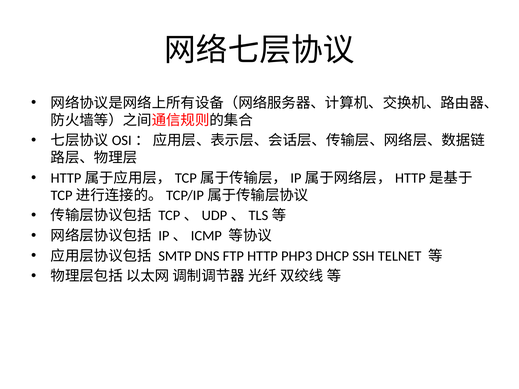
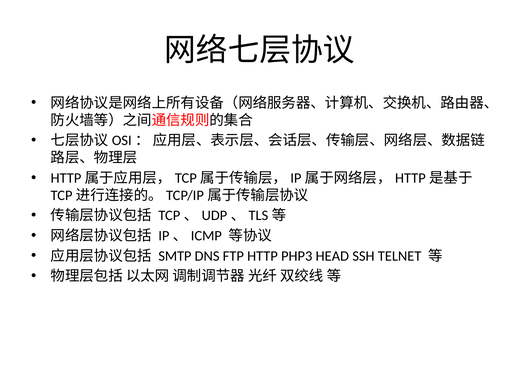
DHCP: DHCP -> HEAD
